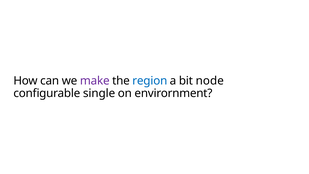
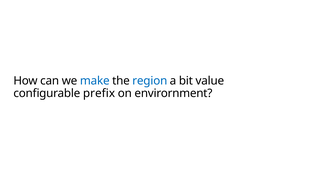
make colour: purple -> blue
node: node -> value
single: single -> prefix
